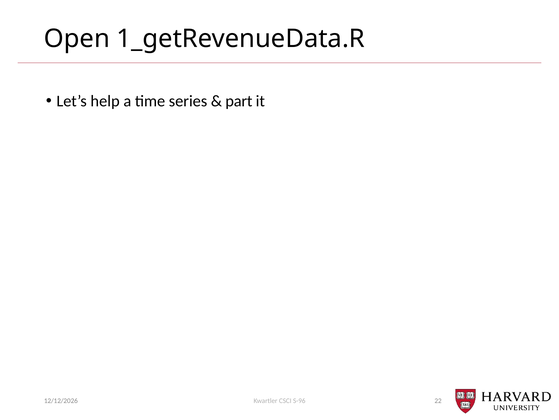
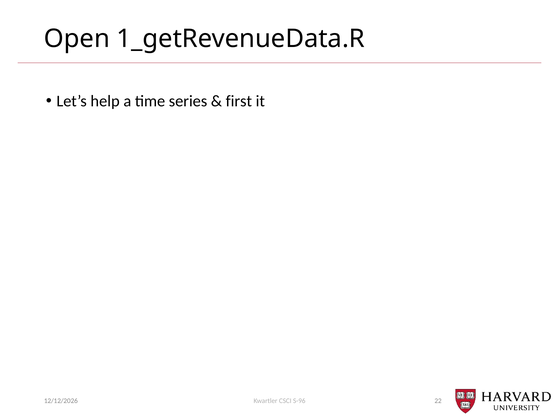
part: part -> first
